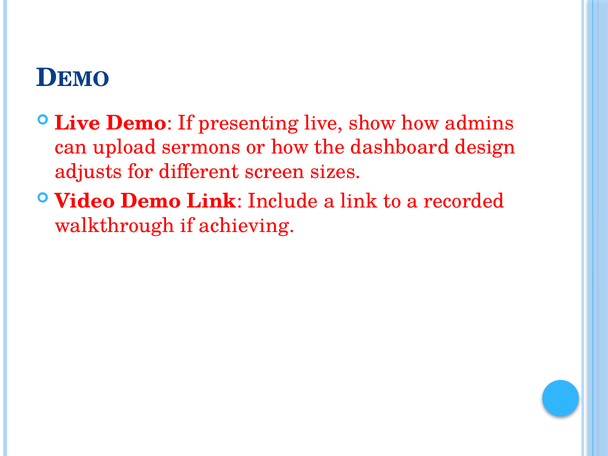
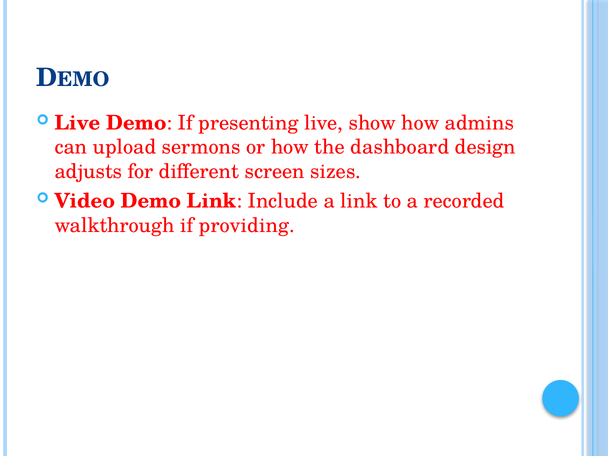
achieving: achieving -> providing
